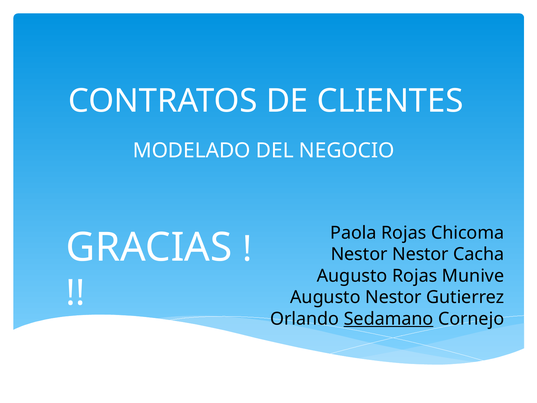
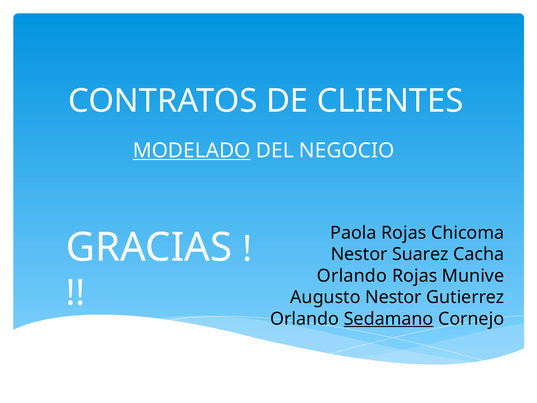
MODELADO underline: none -> present
Nestor Nestor: Nestor -> Suarez
Augusto at (352, 276): Augusto -> Orlando
